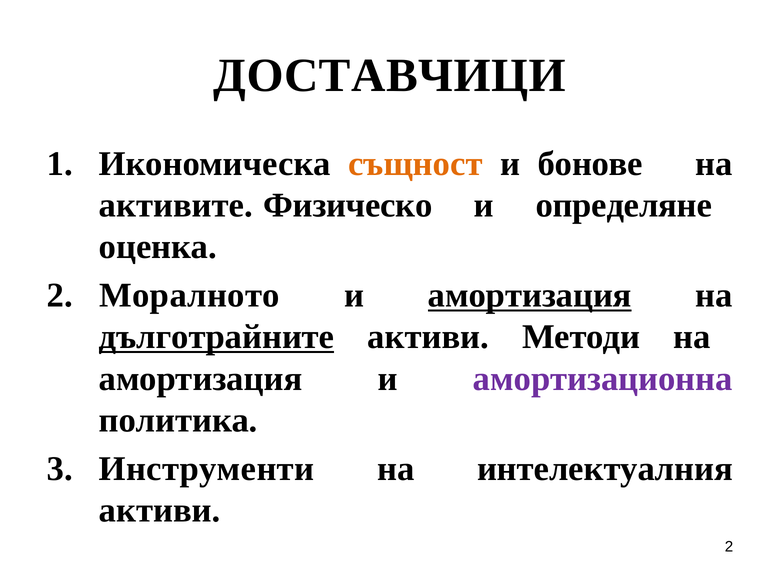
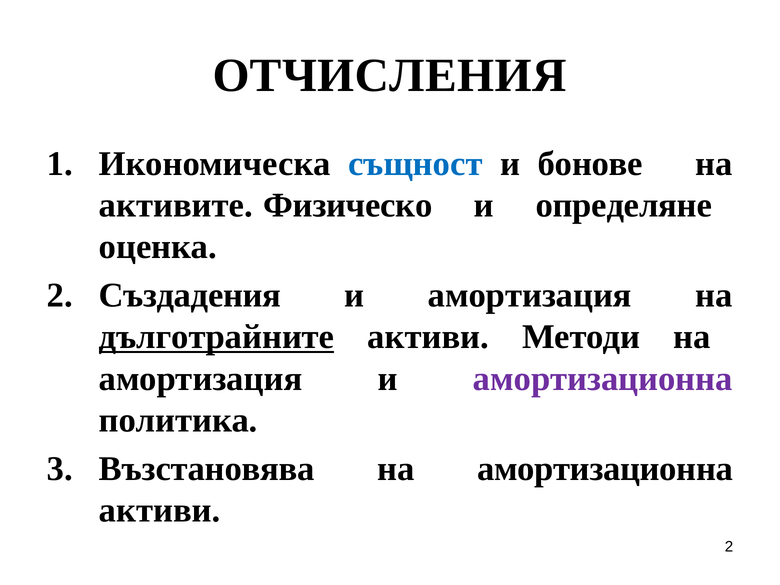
ДОСТАВЧИЦИ: ДОСТАВЧИЦИ -> ОТЧИСЛЕНИЯ
същност colour: orange -> blue
Моралното: Моралното -> Създадения
амортизация at (530, 295) underline: present -> none
Инструменти: Инструменти -> Възстановява
на интелектуалния: интелектуалния -> амортизационна
